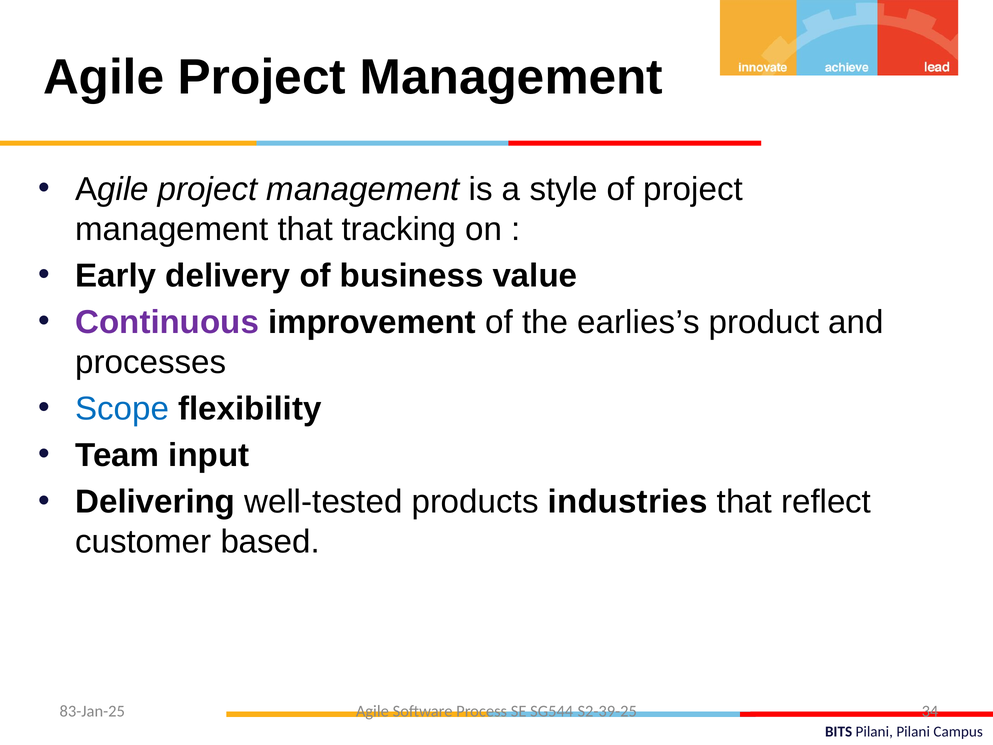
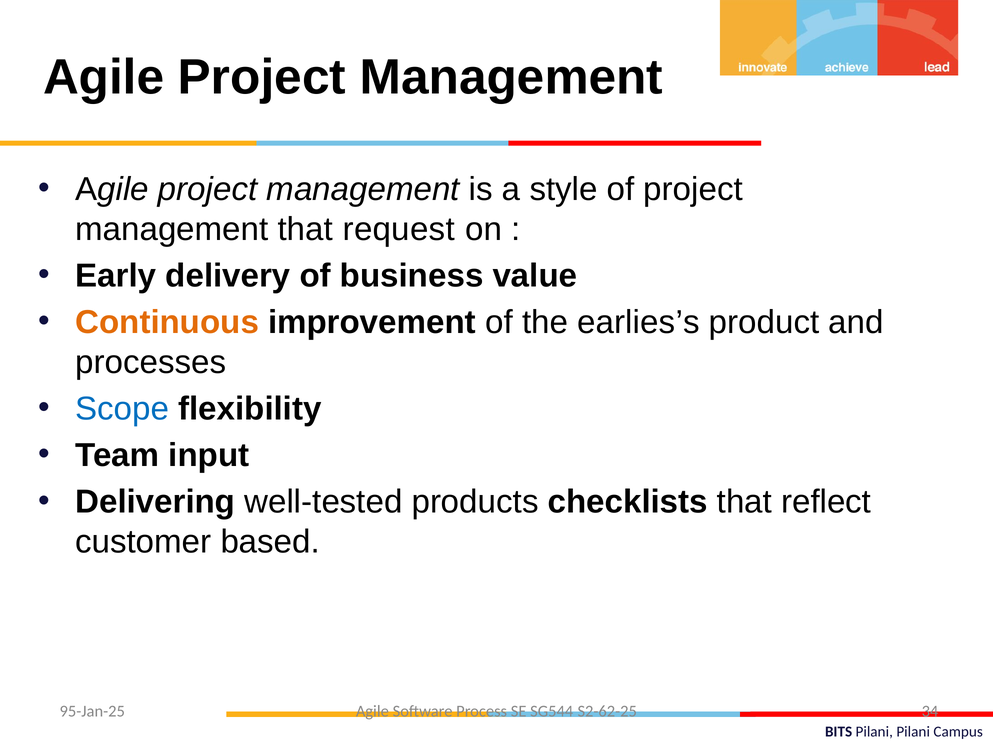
tracking: tracking -> request
Continuous colour: purple -> orange
industries: industries -> checklists
83-Jan-25: 83-Jan-25 -> 95-Jan-25
S2-39-25: S2-39-25 -> S2-62-25
